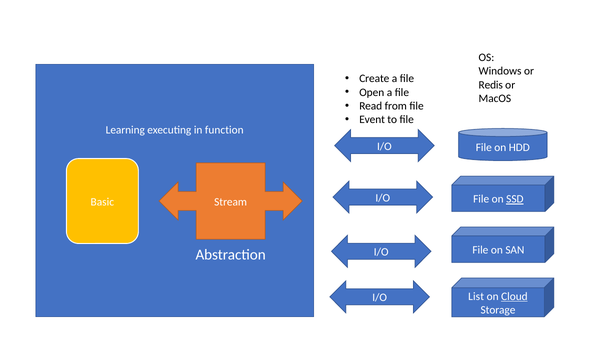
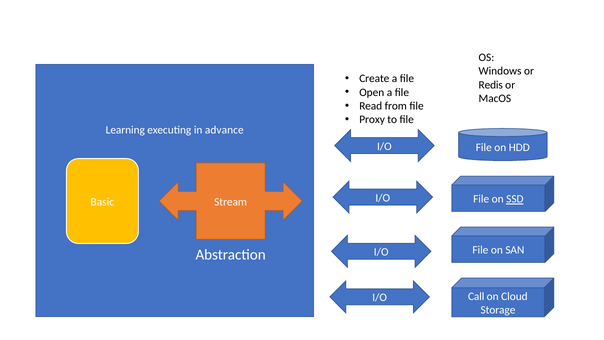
Event: Event -> Proxy
function: function -> advance
List: List -> Call
Cloud underline: present -> none
